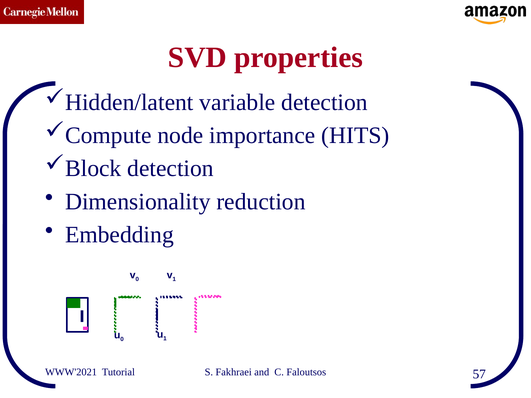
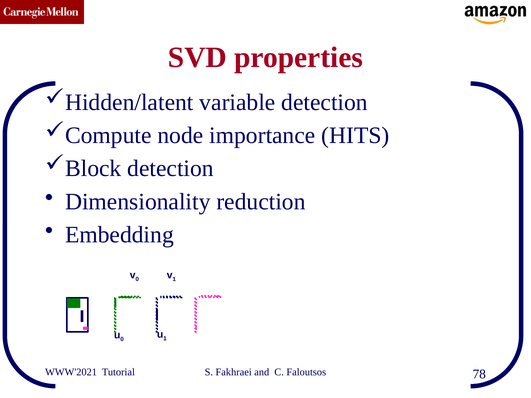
57: 57 -> 78
